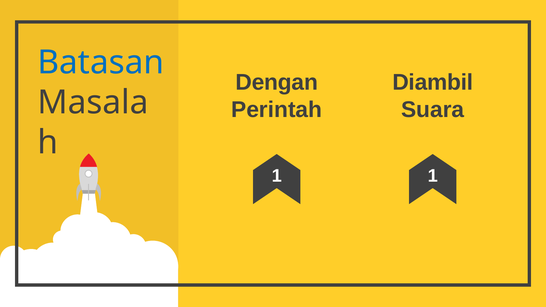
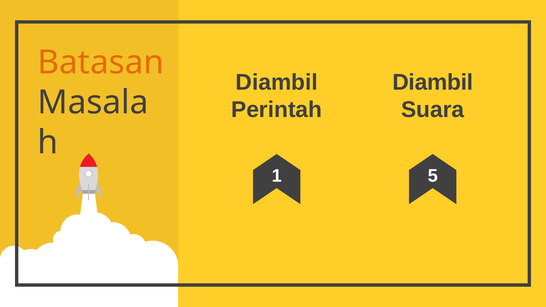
Batasan colour: blue -> orange
Dengan at (277, 83): Dengan -> Diambil
1 1: 1 -> 5
